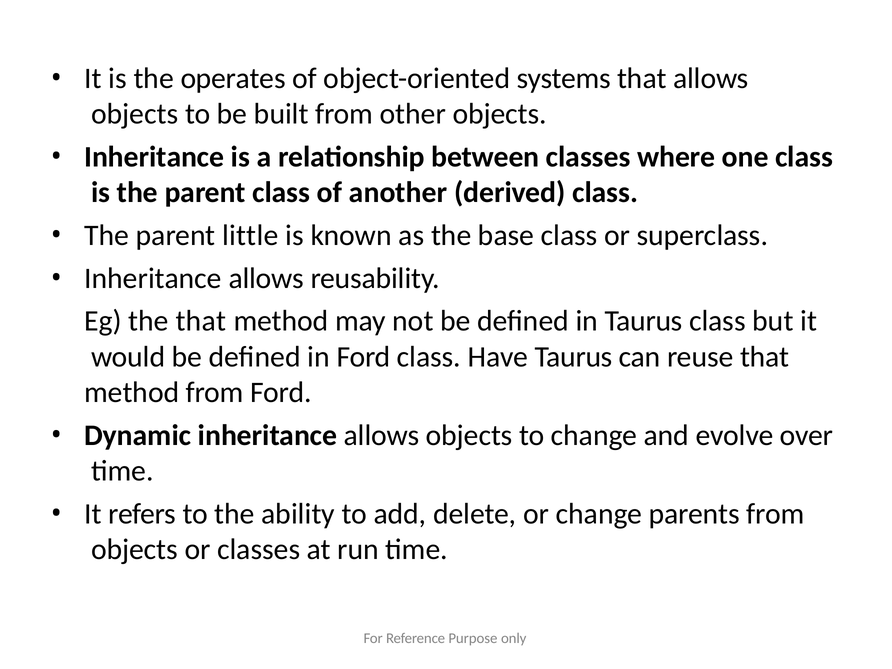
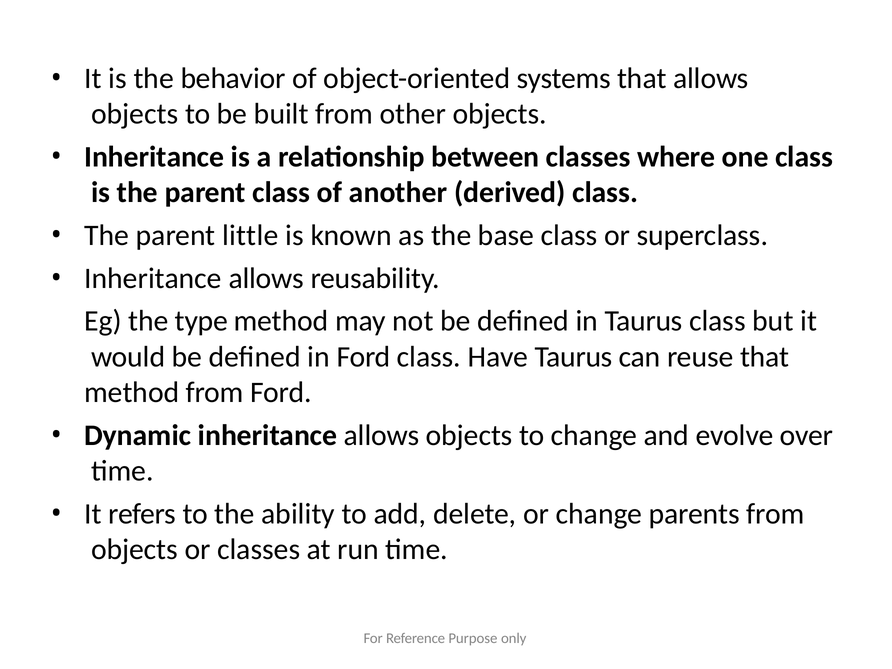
operates: operates -> behavior
the that: that -> type
